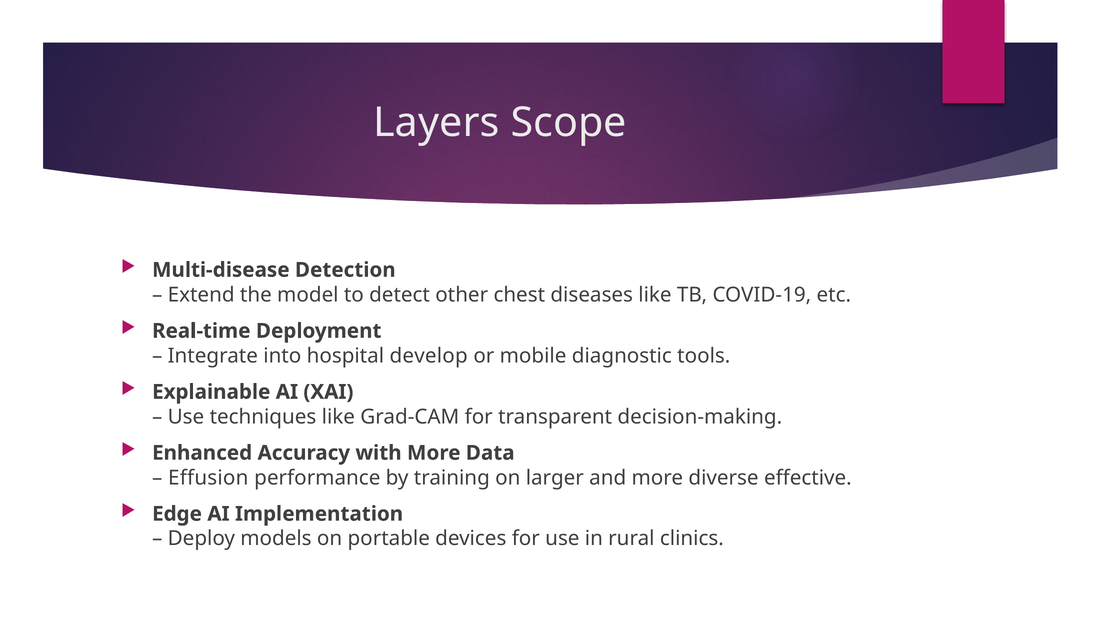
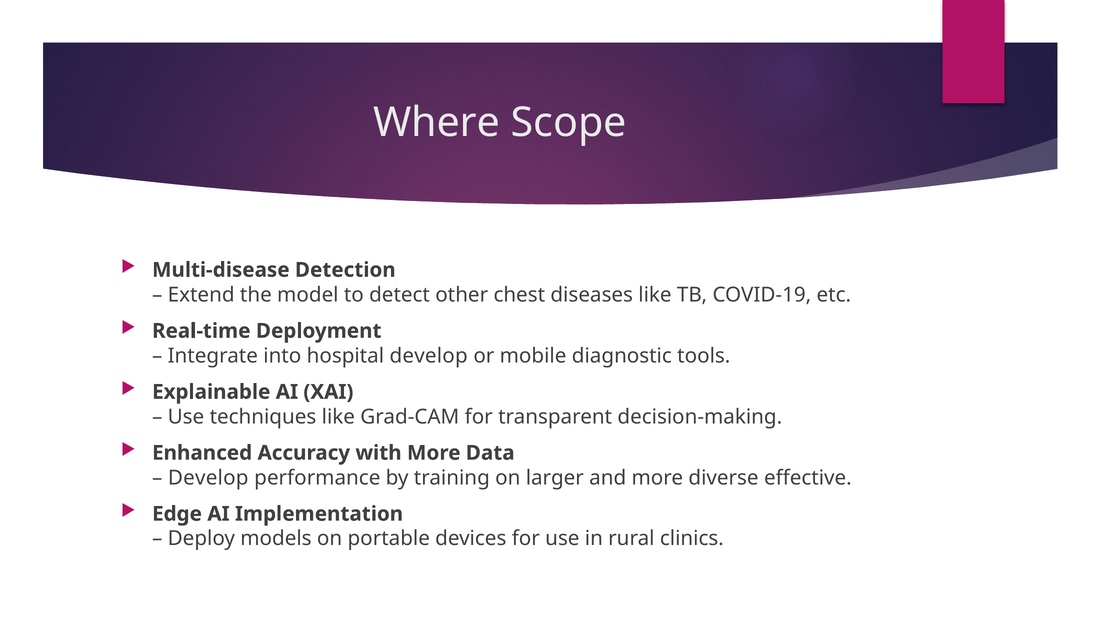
Layers: Layers -> Where
Effusion at (208, 478): Effusion -> Develop
